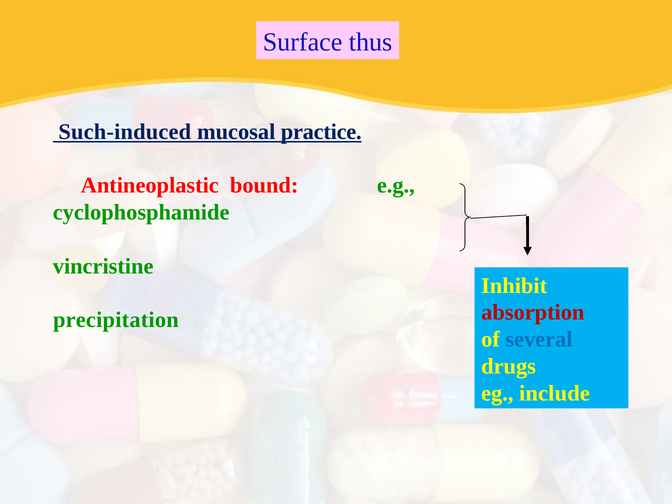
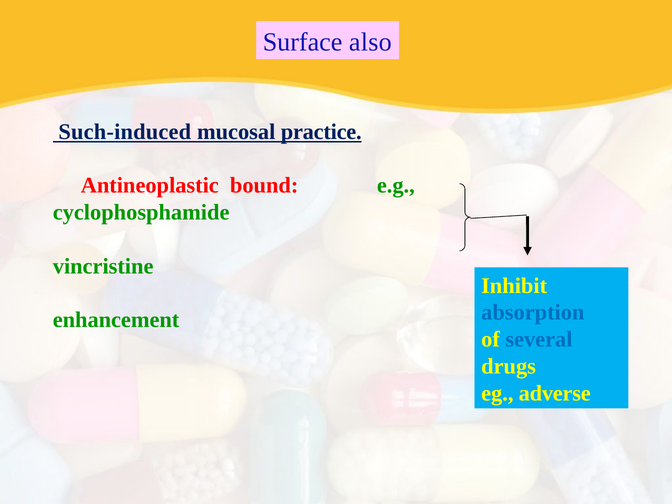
thus: thus -> also
absorption colour: red -> blue
precipitation: precipitation -> enhancement
include: include -> adverse
